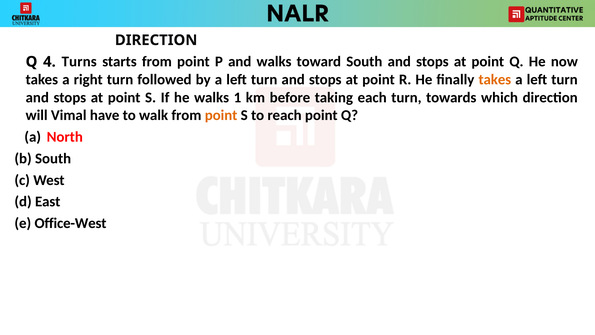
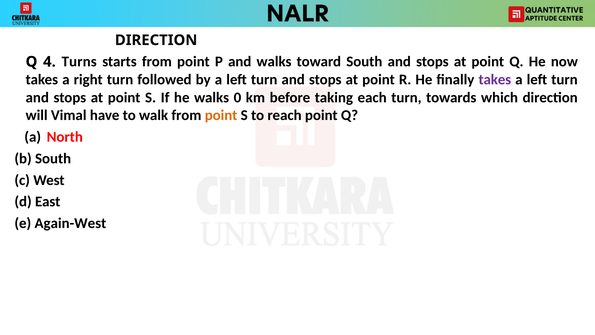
takes at (495, 80) colour: orange -> purple
1: 1 -> 0
Office-West: Office-West -> Again-West
